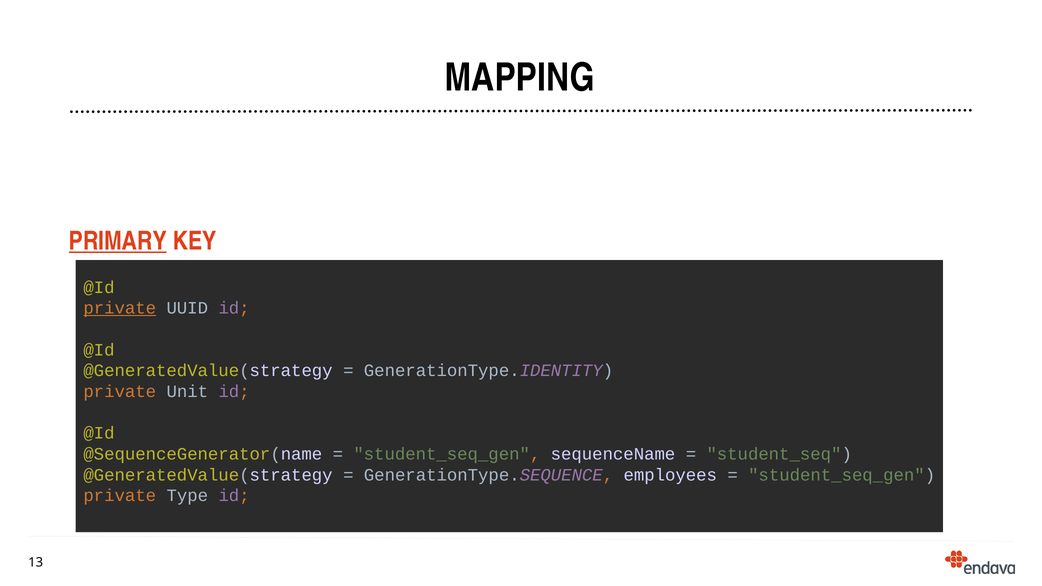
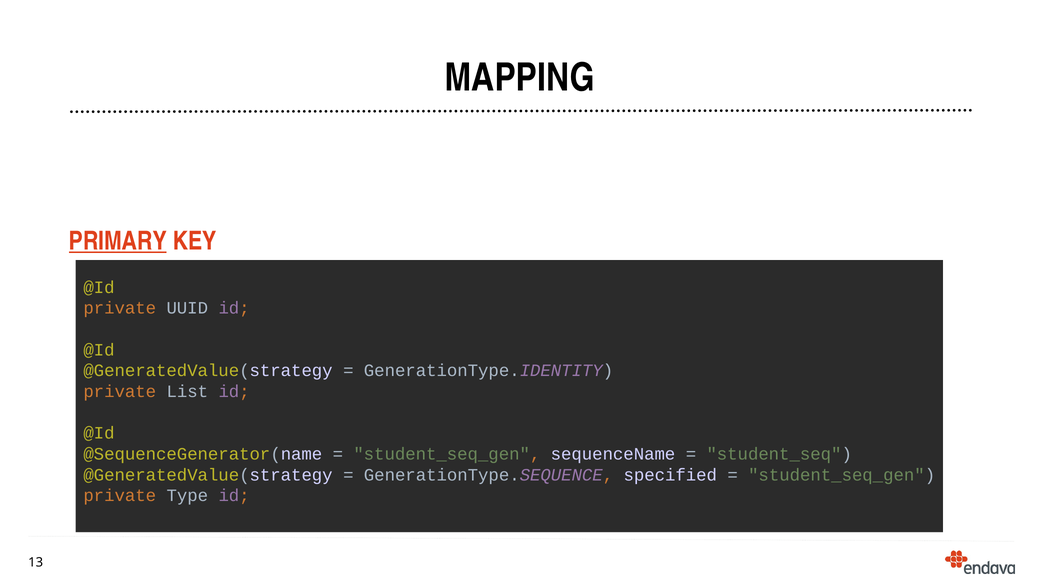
private at (120, 308) underline: present -> none
Unit: Unit -> List
employees: employees -> specified
